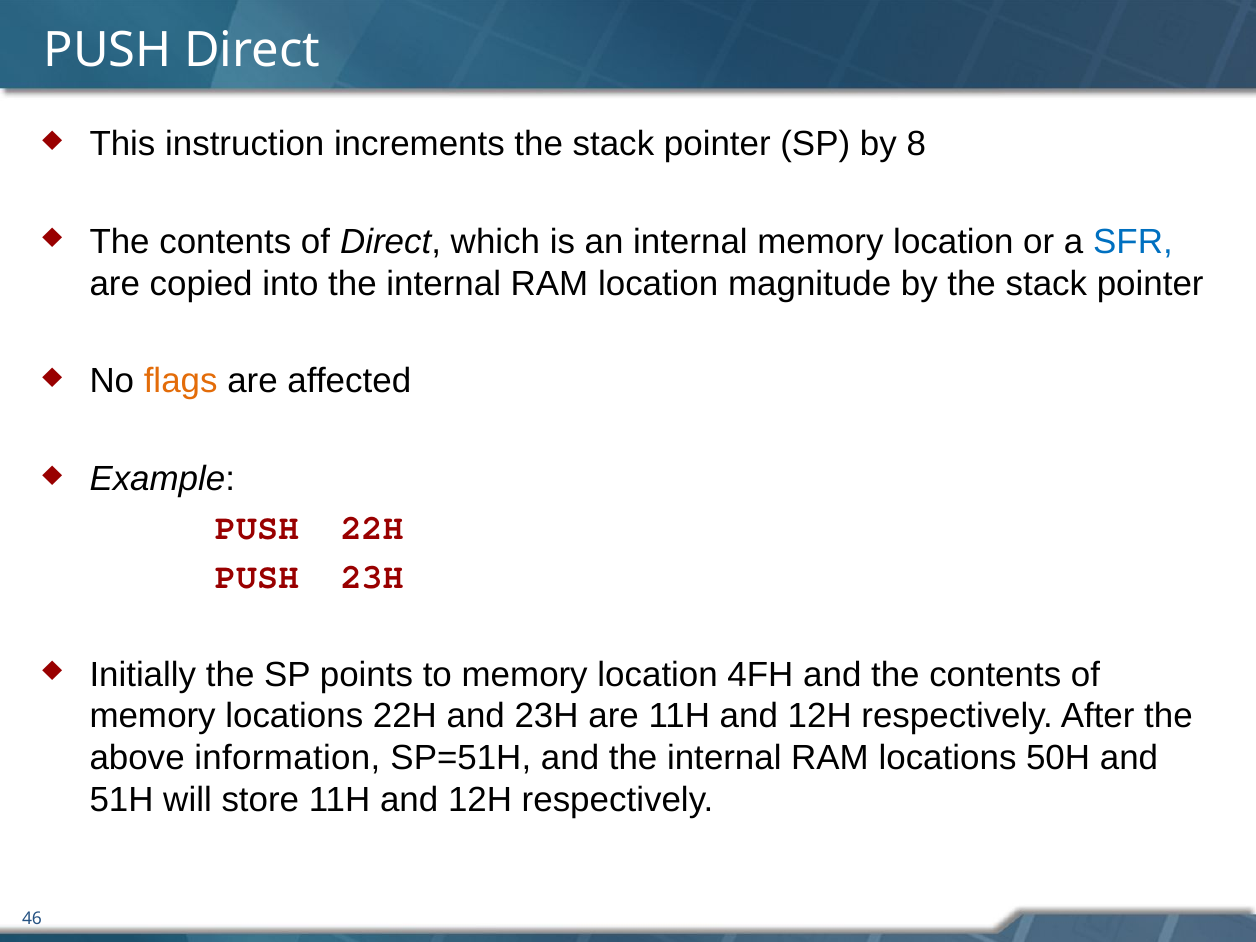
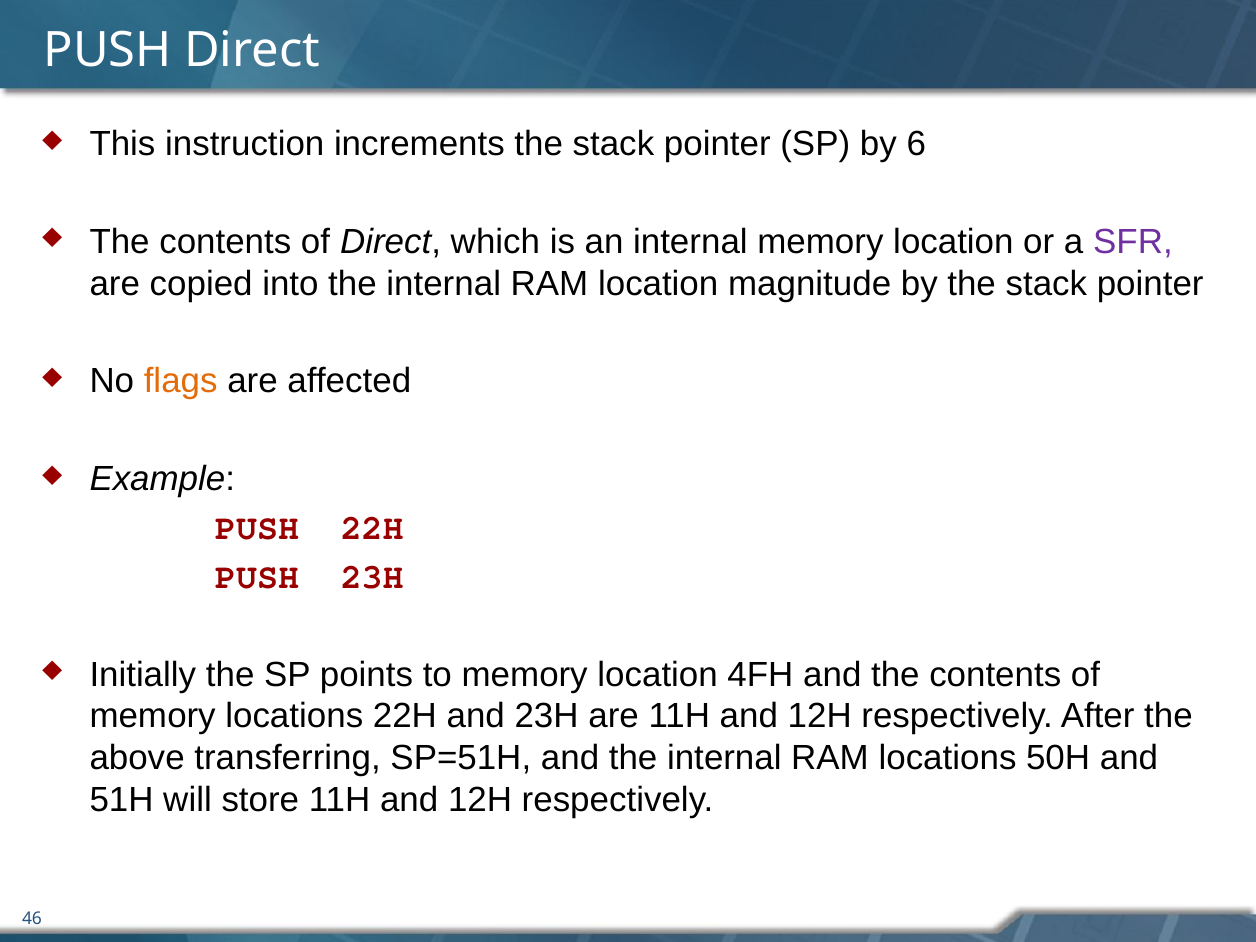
8: 8 -> 6
SFR colour: blue -> purple
information: information -> transferring
